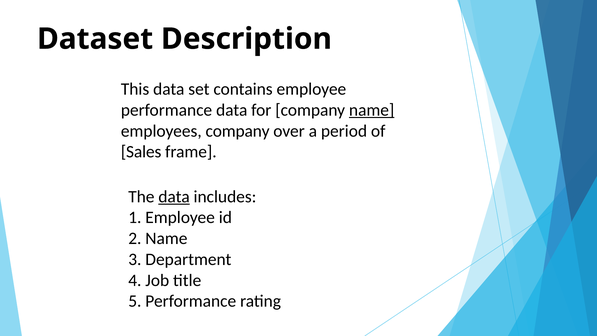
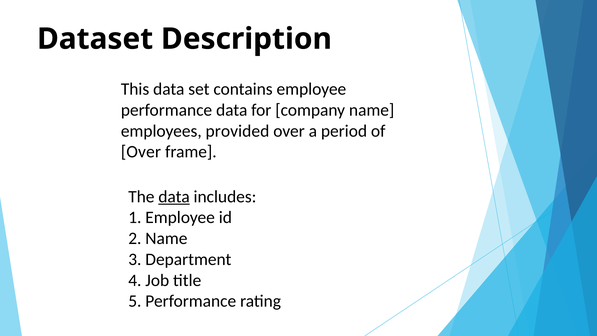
name at (372, 110) underline: present -> none
employees company: company -> provided
Sales at (141, 152): Sales -> Over
